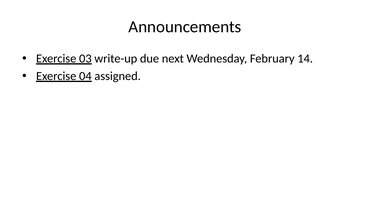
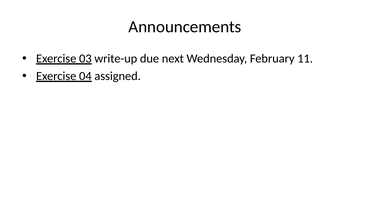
14: 14 -> 11
